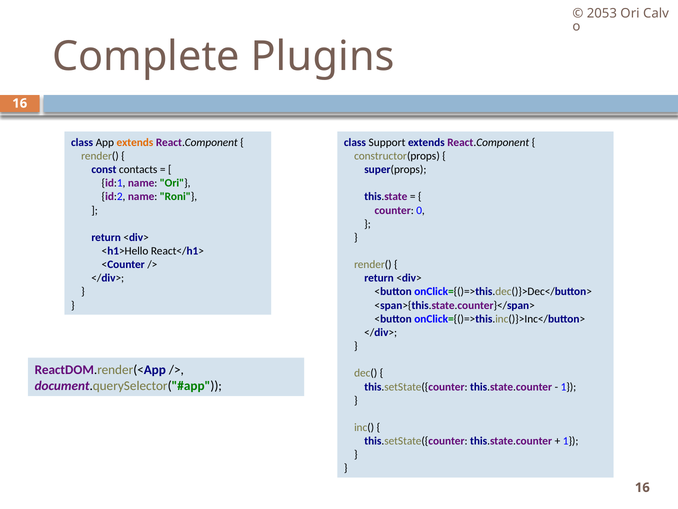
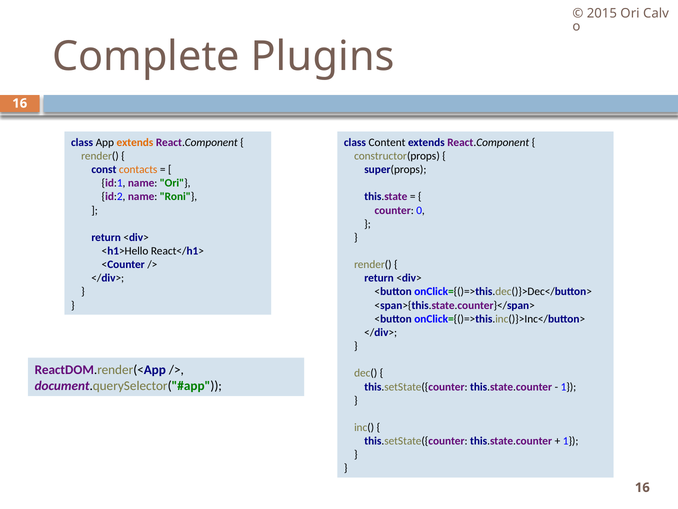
2053: 2053 -> 2015
Support: Support -> Content
contacts colour: black -> orange
